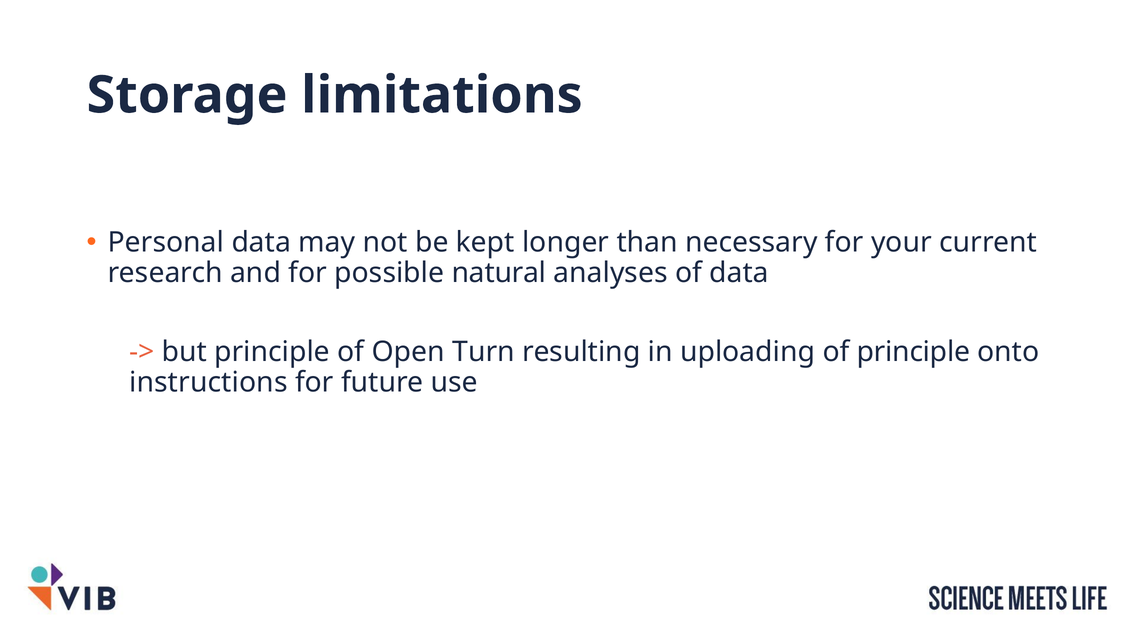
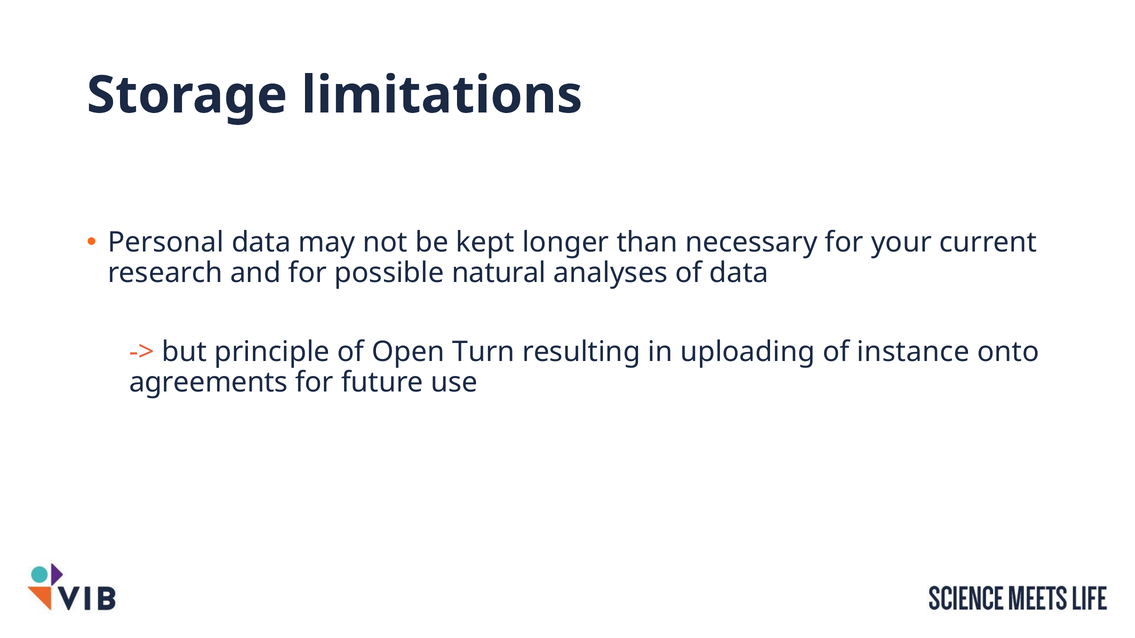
of principle: principle -> instance
instructions: instructions -> agreements
